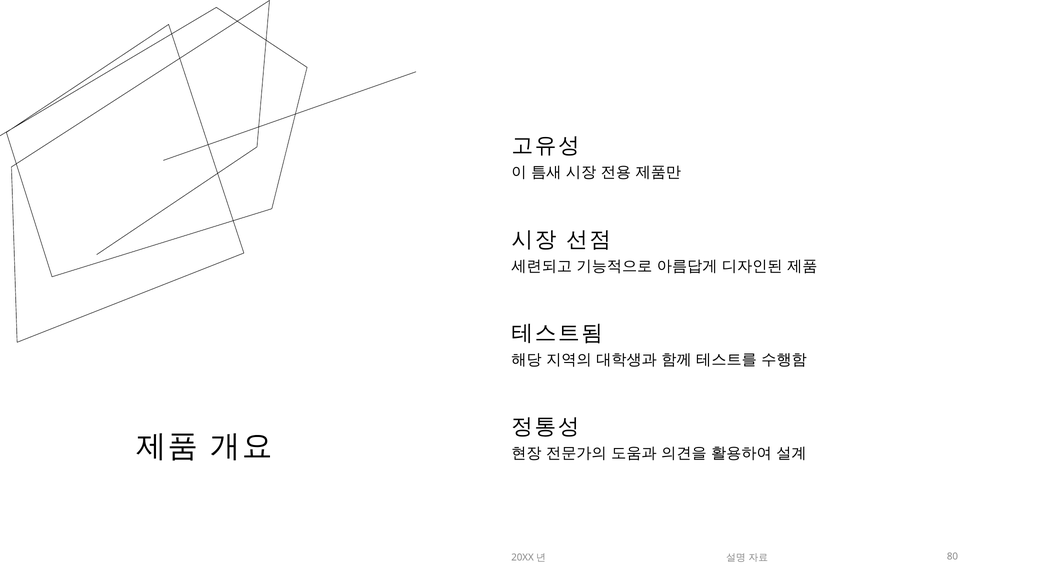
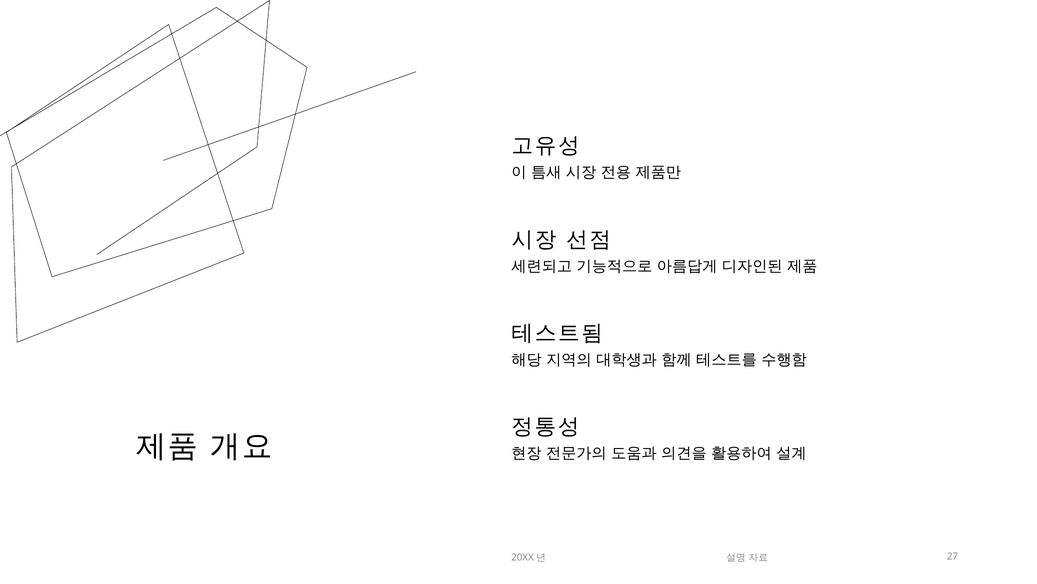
80: 80 -> 27
